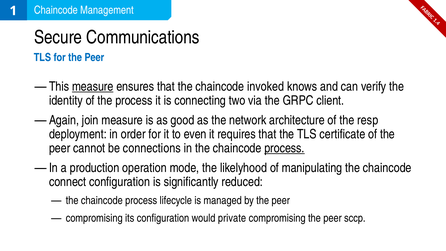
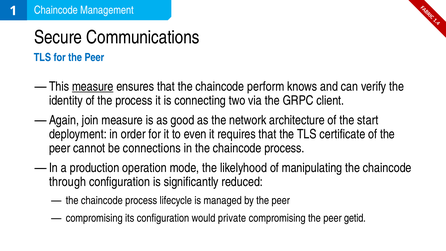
invoked: invoked -> perform
resp: resp -> start
process at (284, 148) underline: present -> none
connect: connect -> through
sccp: sccp -> getid
